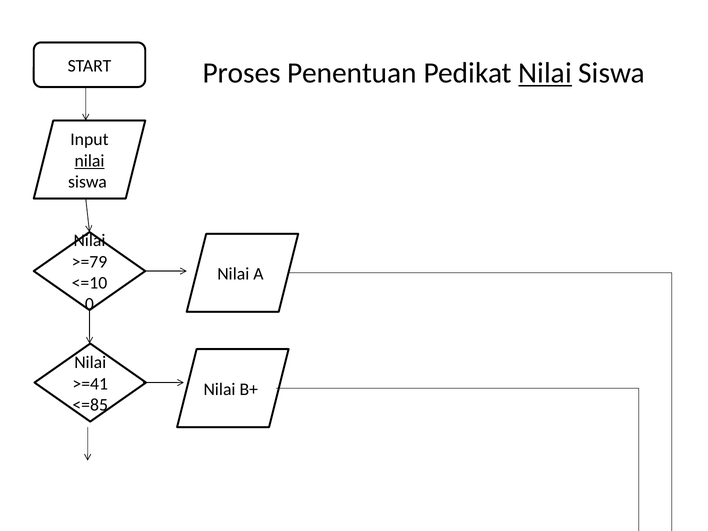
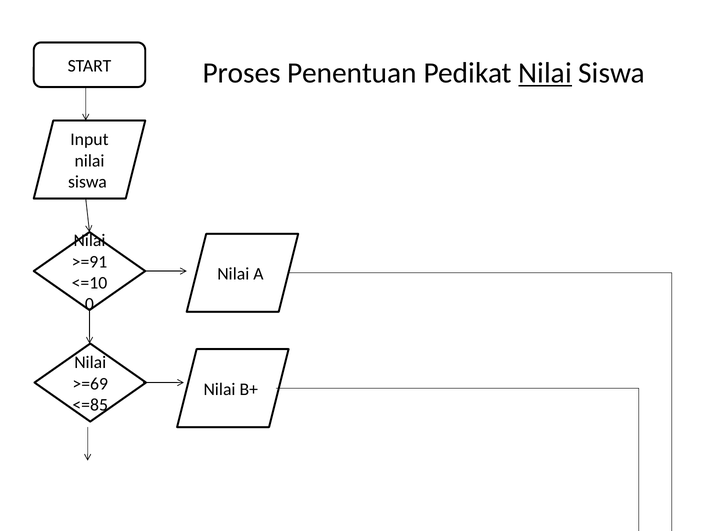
nilai at (90, 161) underline: present -> none
>=79: >=79 -> >=91
>=41: >=41 -> >=69
